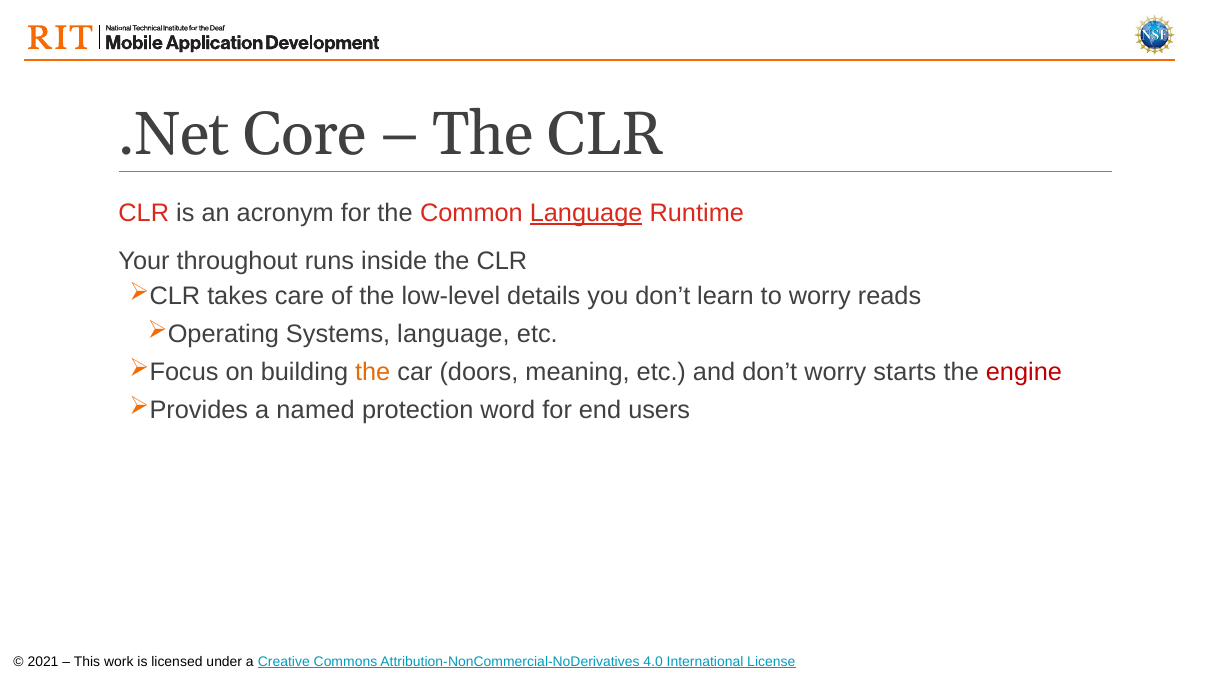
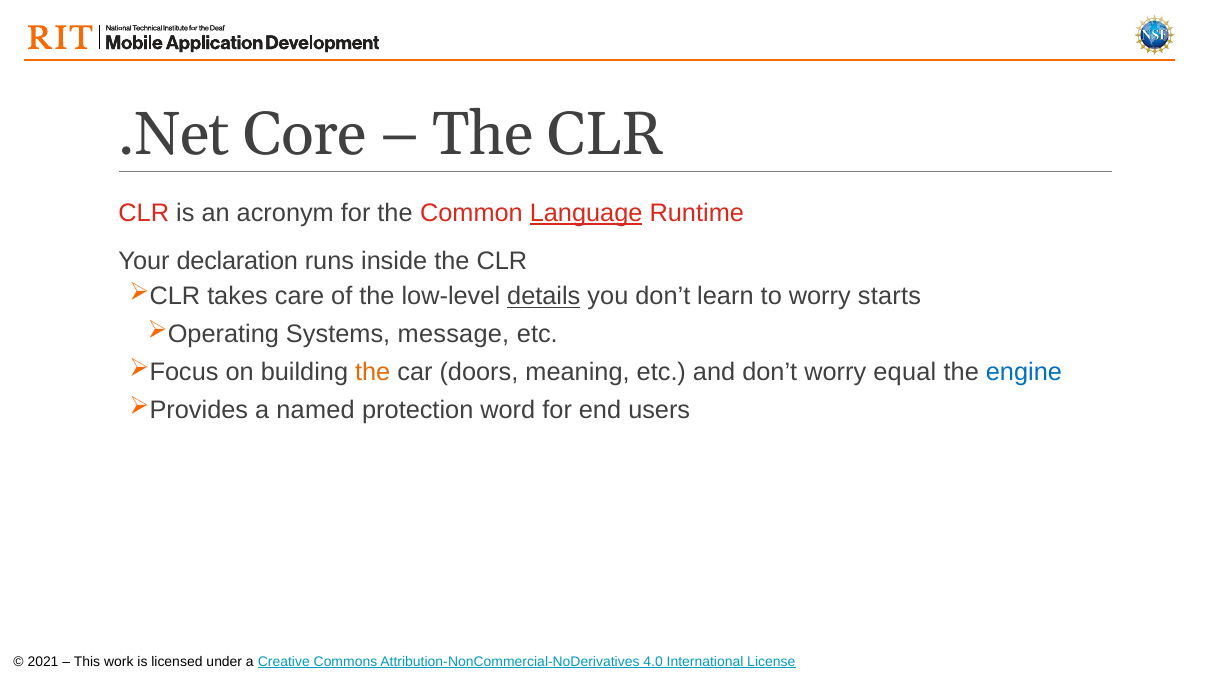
throughout: throughout -> declaration
details underline: none -> present
reads: reads -> starts
Systems language: language -> message
starts: starts -> equal
engine colour: red -> blue
